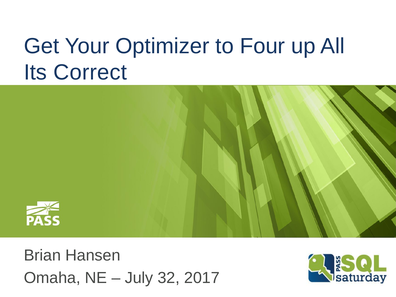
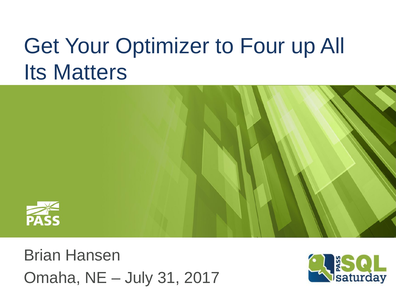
Correct: Correct -> Matters
32: 32 -> 31
